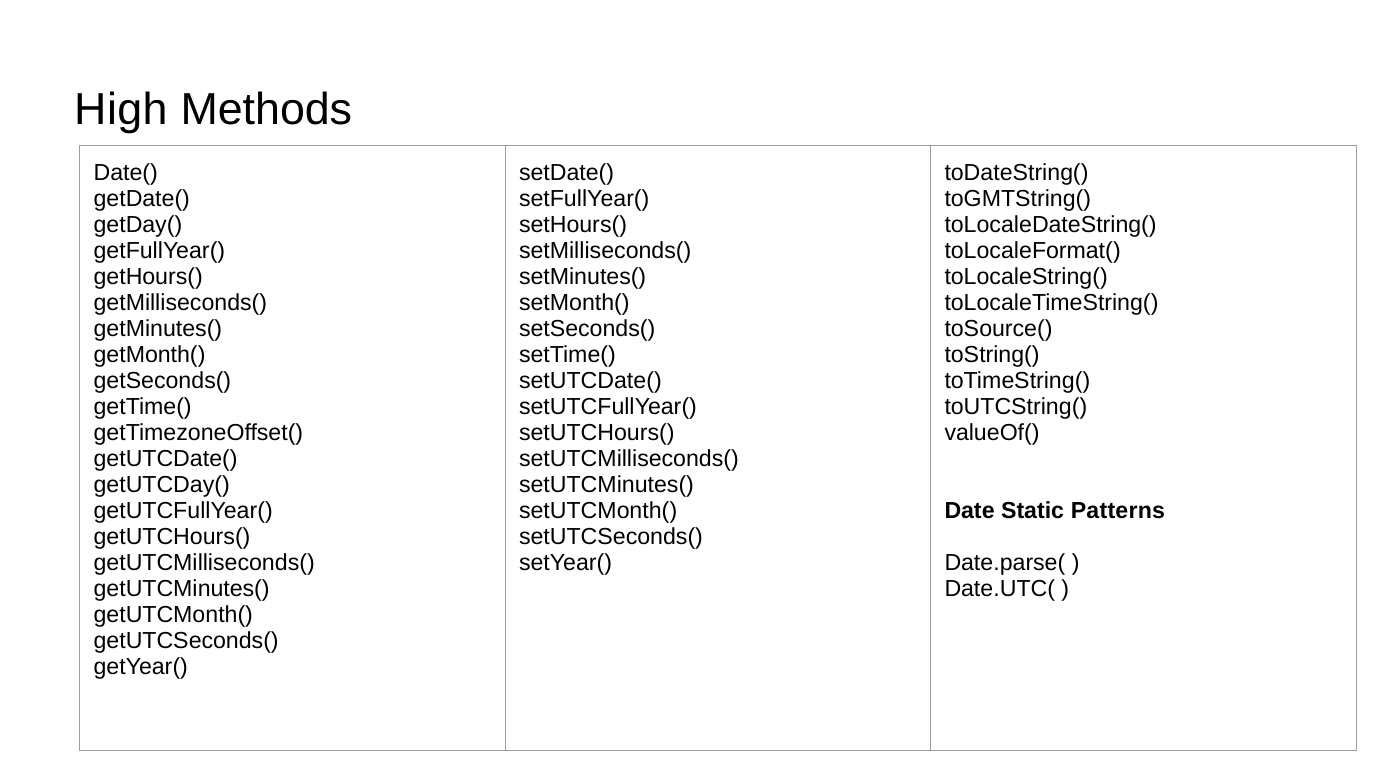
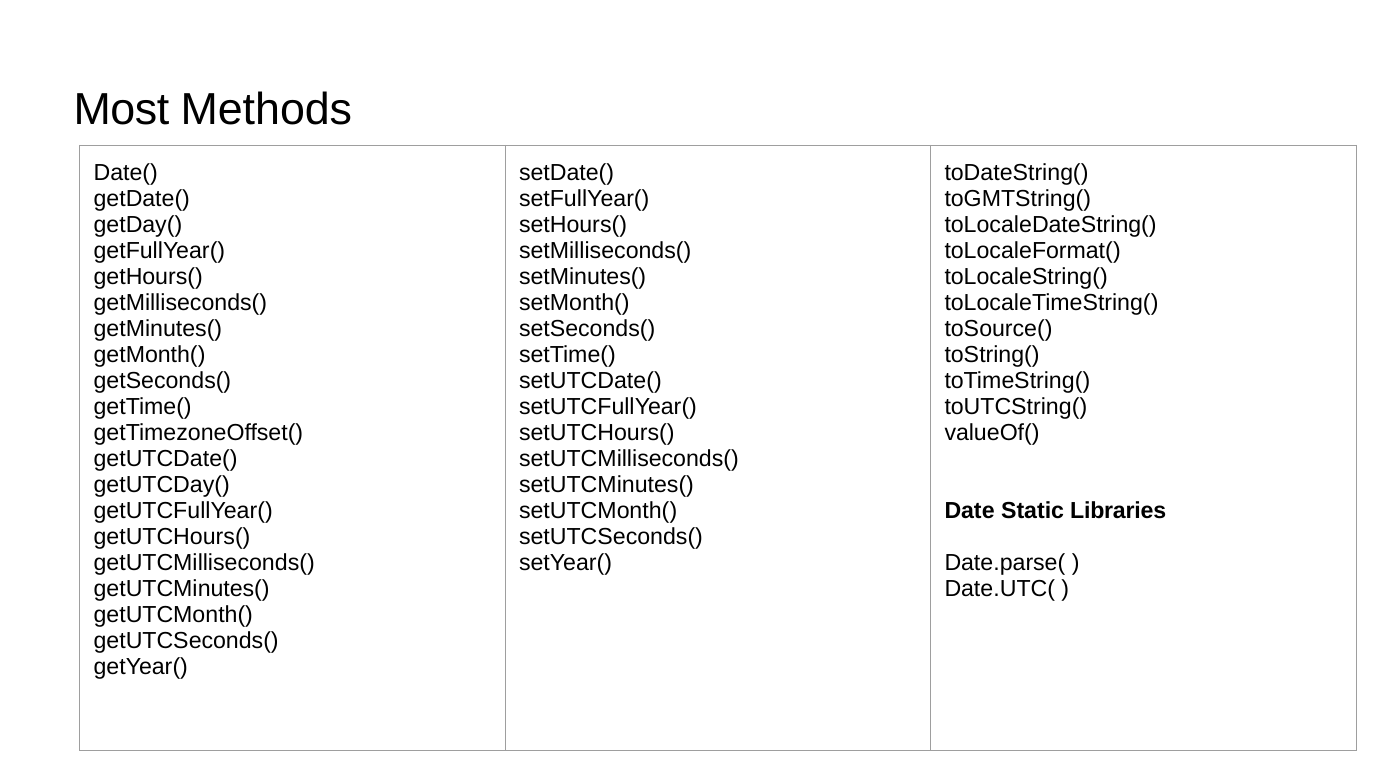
High: High -> Most
Patterns: Patterns -> Libraries
